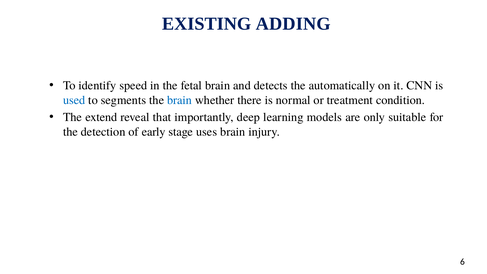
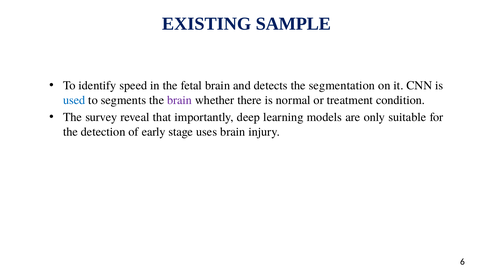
ADDING: ADDING -> SAMPLE
automatically: automatically -> segmentation
brain at (180, 100) colour: blue -> purple
extend: extend -> survey
